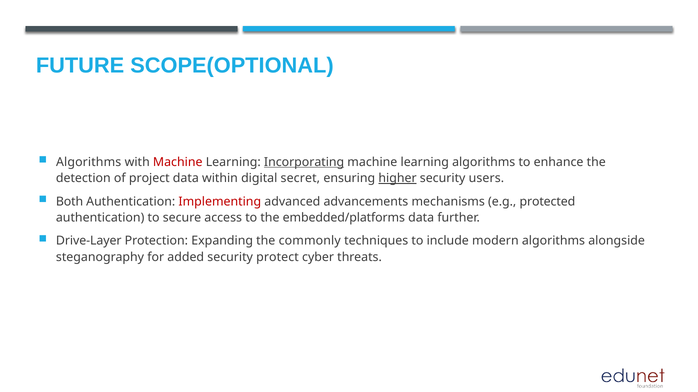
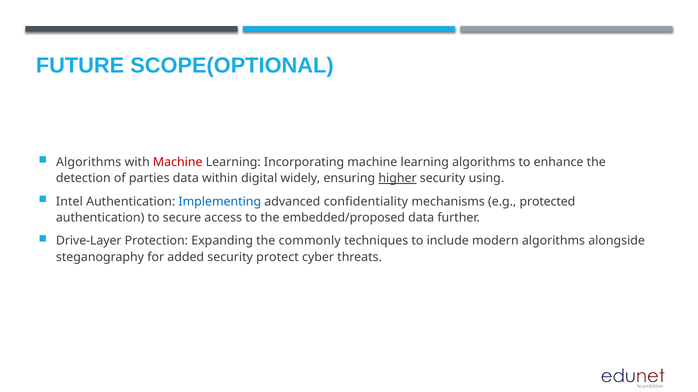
Incorporating underline: present -> none
project: project -> parties
secret: secret -> widely
users: users -> using
Both: Both -> Intel
Implementing colour: red -> blue
advancements: advancements -> confidentiality
embedded/platforms: embedded/platforms -> embedded/proposed
